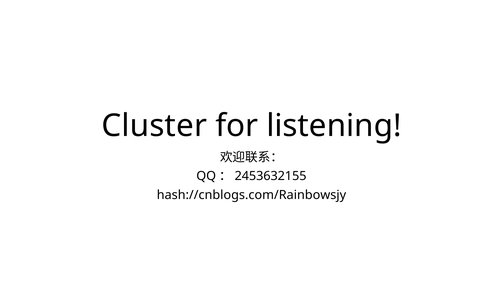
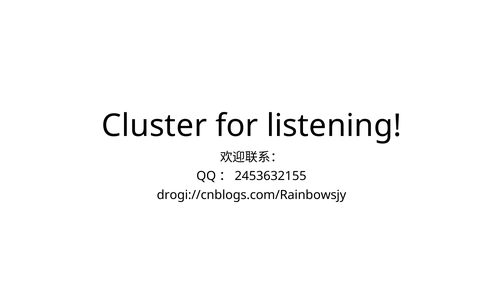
hash://cnblogs.com/Rainbowsjy: hash://cnblogs.com/Rainbowsjy -> drogi://cnblogs.com/Rainbowsjy
